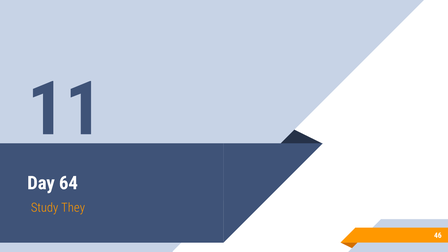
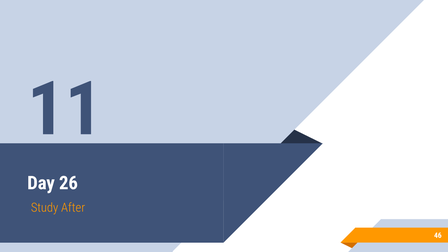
64: 64 -> 26
They: They -> After
